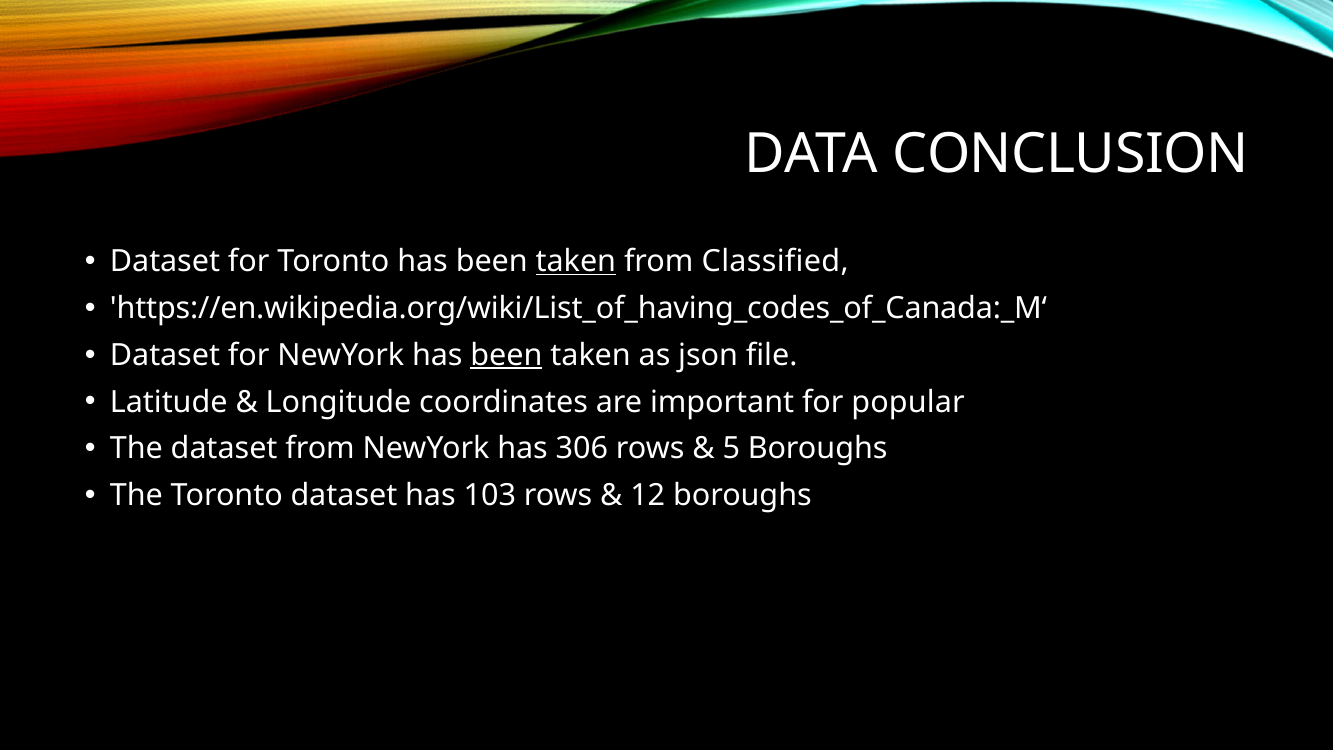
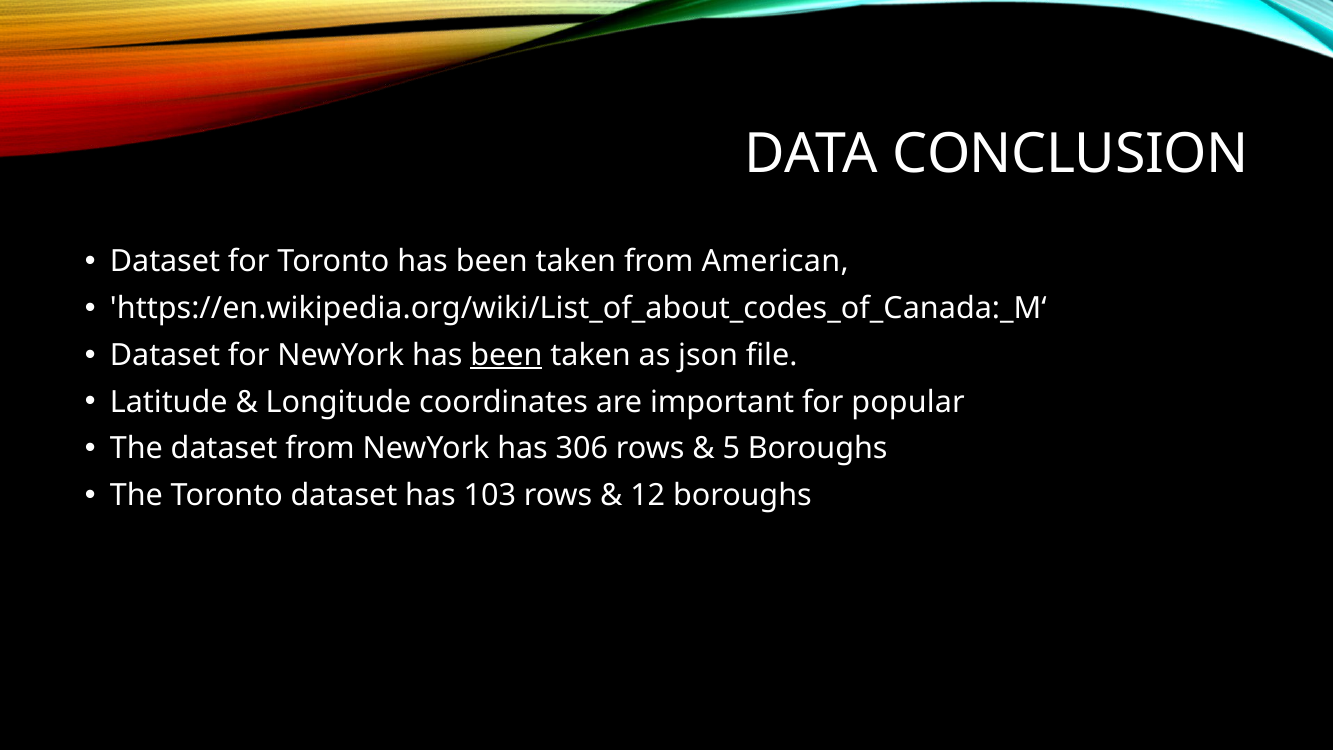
taken at (576, 261) underline: present -> none
Classified: Classified -> American
https://en.wikipedia.org/wiki/List_of_having_codes_of_Canada:_M‘: https://en.wikipedia.org/wiki/List_of_having_codes_of_Canada:_M‘ -> https://en.wikipedia.org/wiki/List_of_about_codes_of_Canada:_M‘
